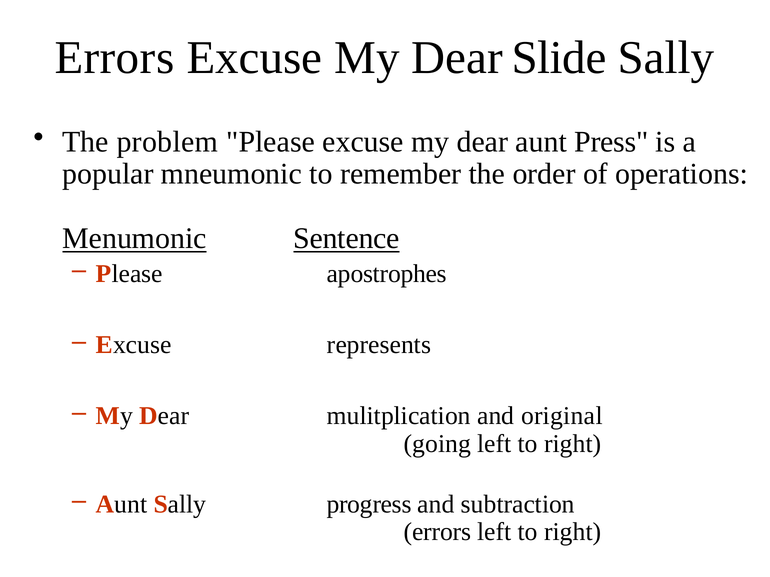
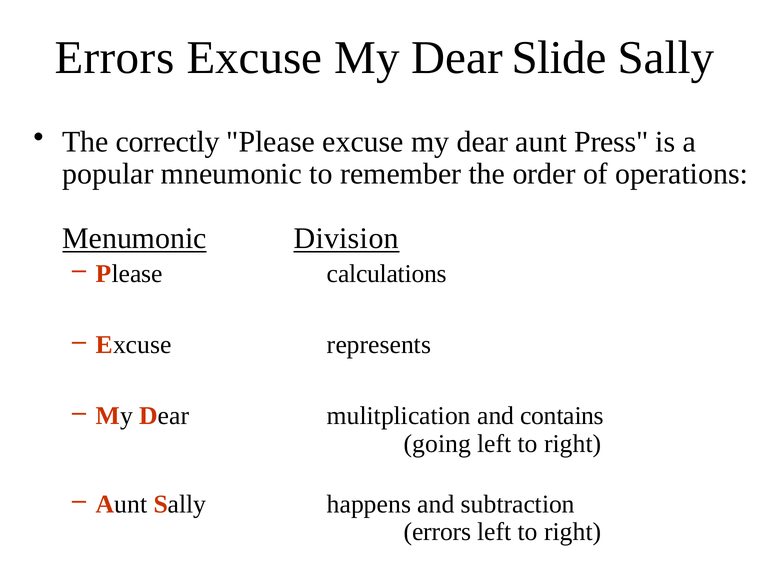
problem: problem -> correctly
Sentence: Sentence -> Division
apostrophes: apostrophes -> calculations
original: original -> contains
progress: progress -> happens
